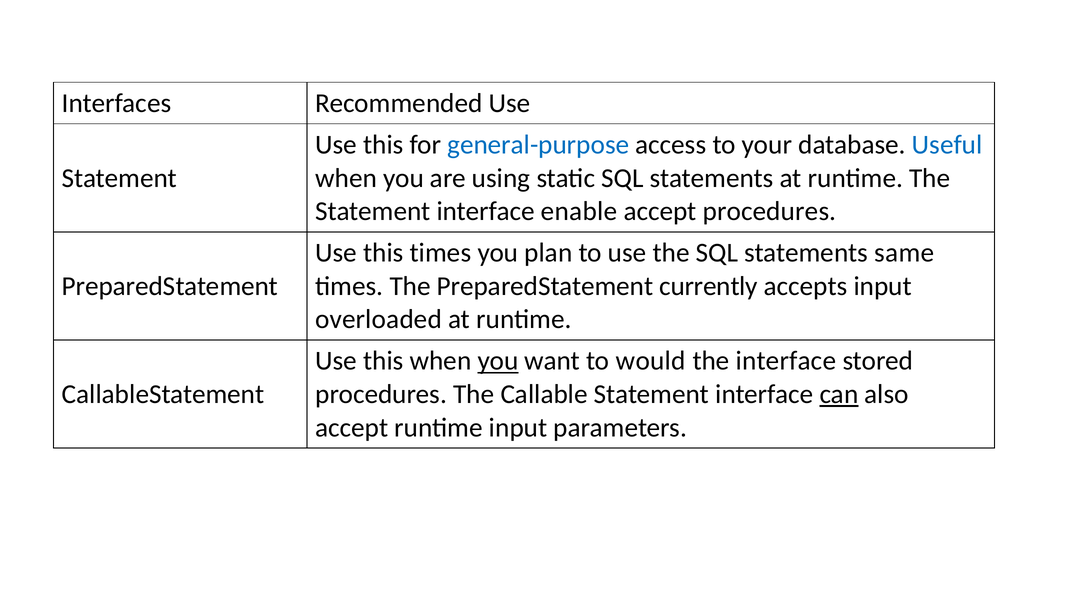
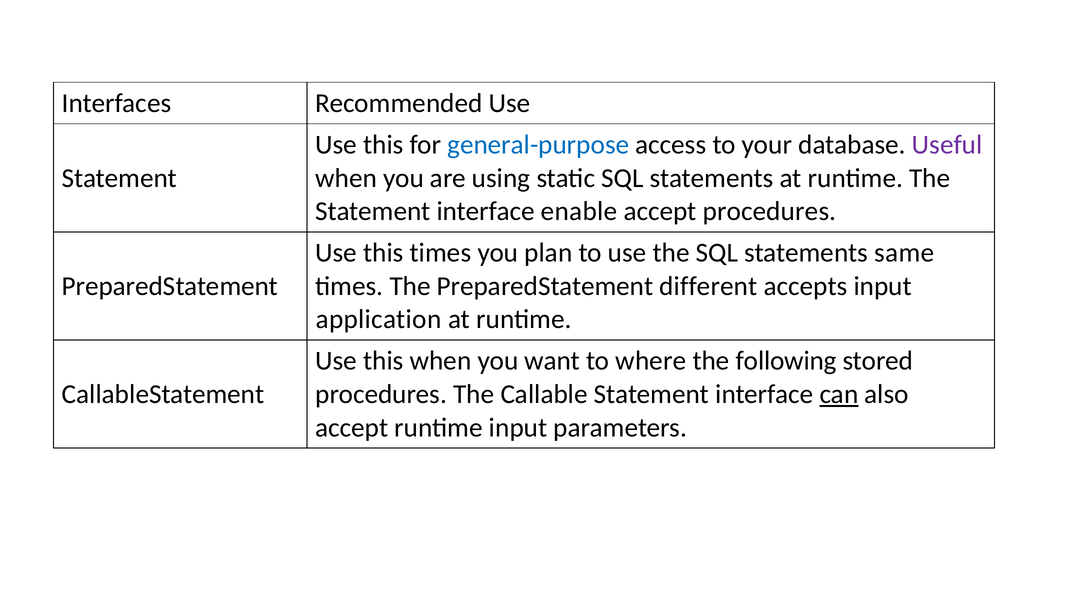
Useful colour: blue -> purple
currently: currently -> different
overloaded: overloaded -> application
you at (498, 361) underline: present -> none
would: would -> where
the interface: interface -> following
